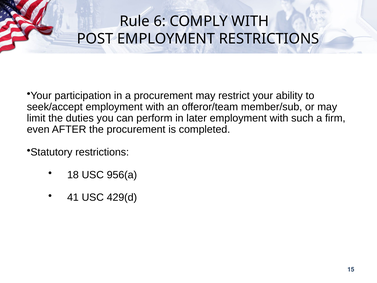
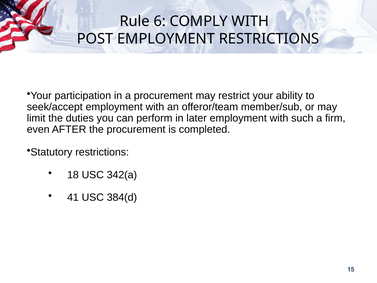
956(a: 956(a -> 342(a
429(d: 429(d -> 384(d
